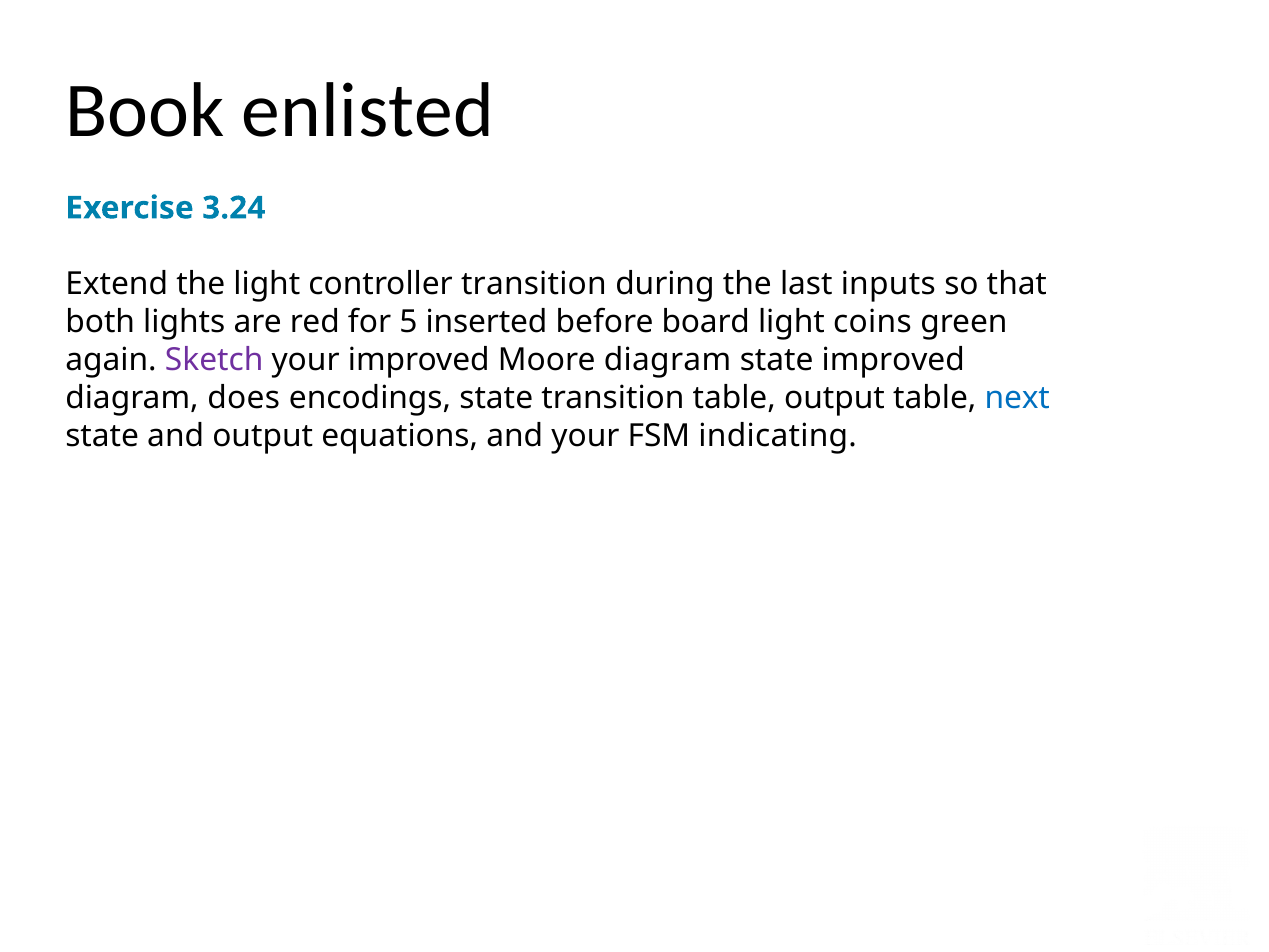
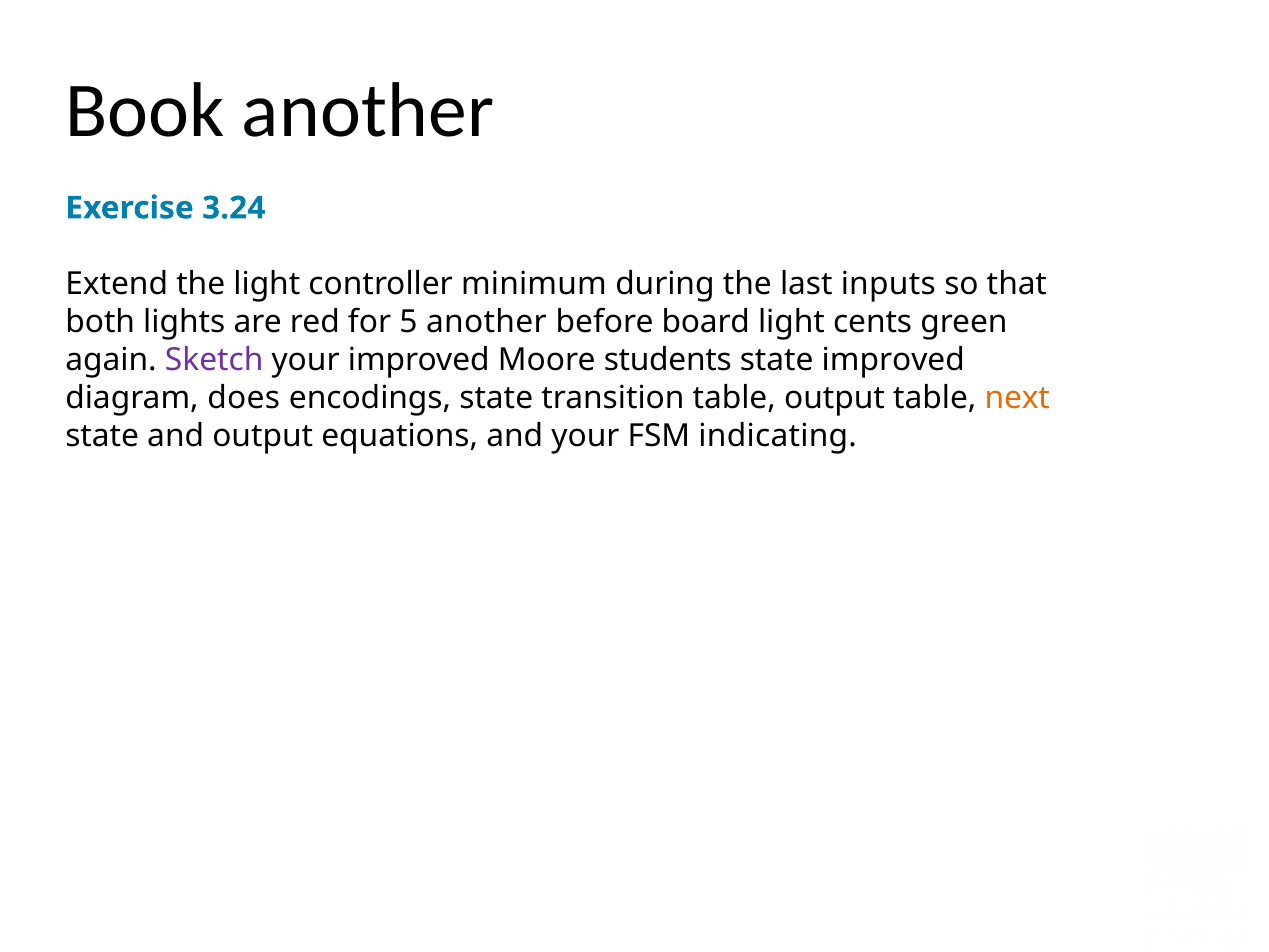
Book enlisted: enlisted -> another
controller transition: transition -> minimum
5 inserted: inserted -> another
coins: coins -> cents
Moore diagram: diagram -> students
next colour: blue -> orange
